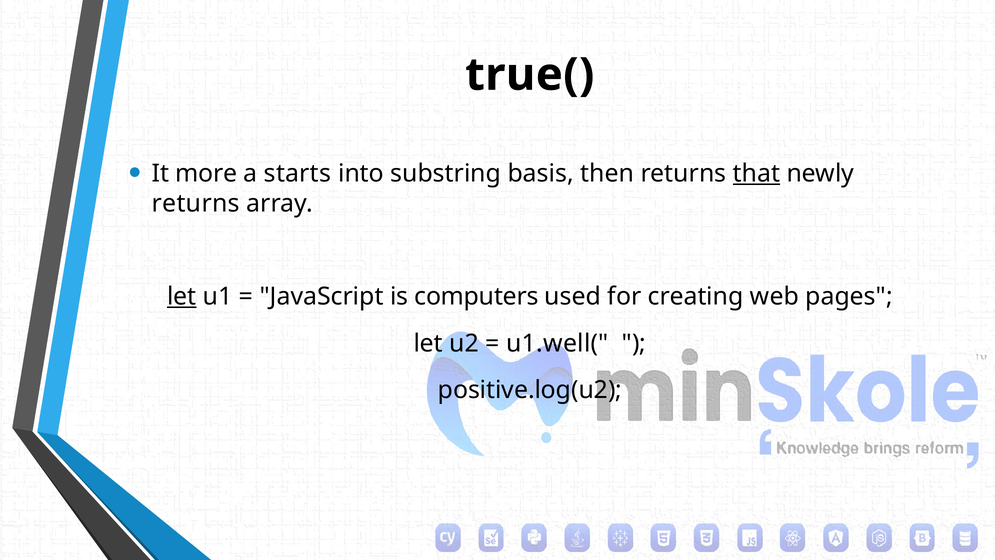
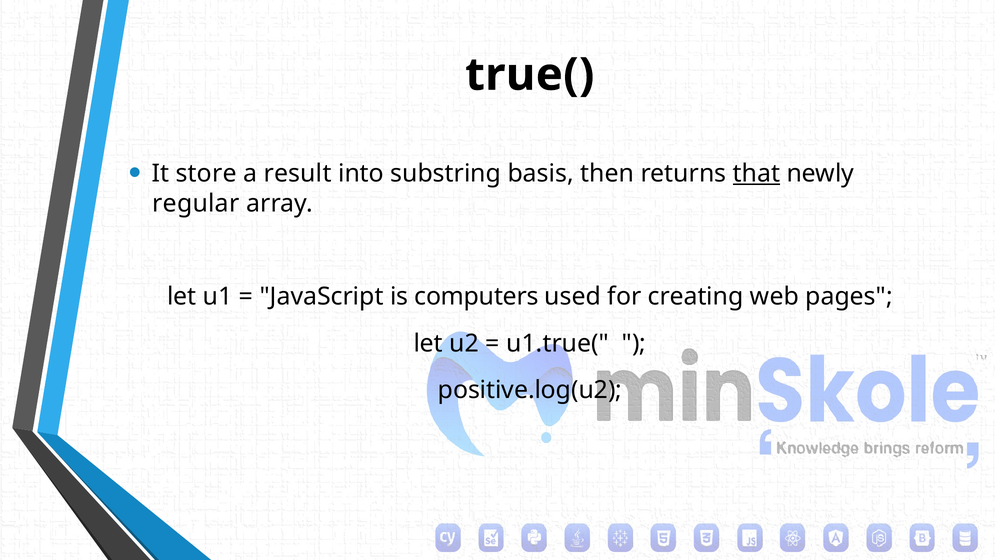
more: more -> store
starts: starts -> result
returns at (196, 203): returns -> regular
let at (182, 296) underline: present -> none
u1.well(: u1.well( -> u1.true(
